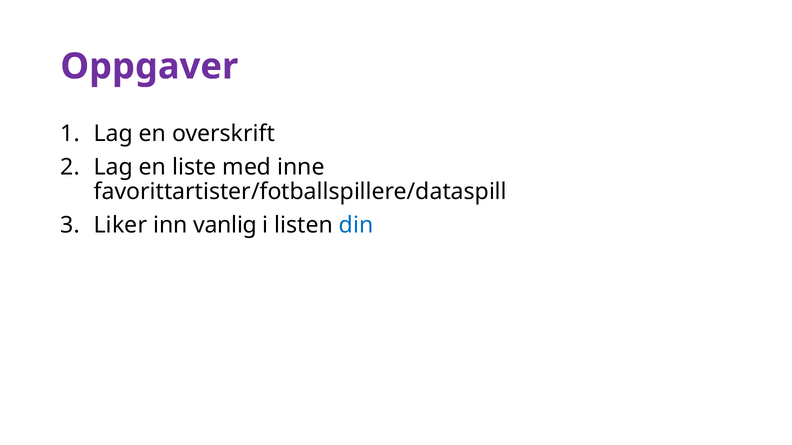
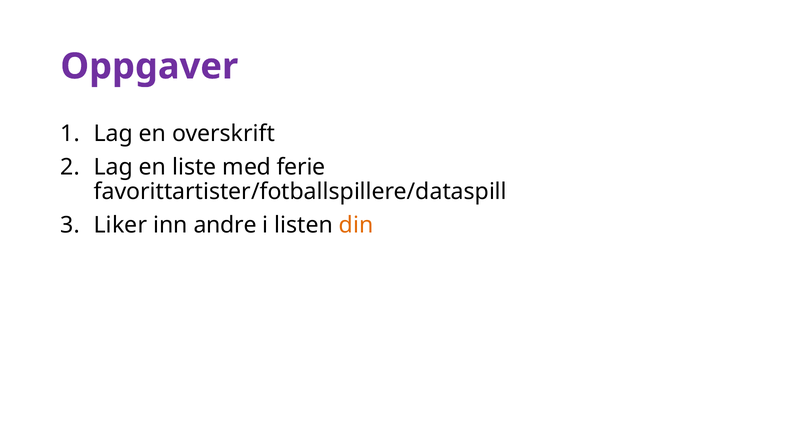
inne: inne -> ferie
vanlig: vanlig -> andre
din colour: blue -> orange
